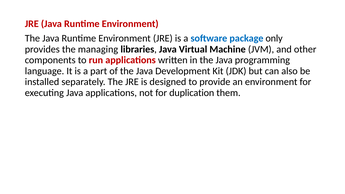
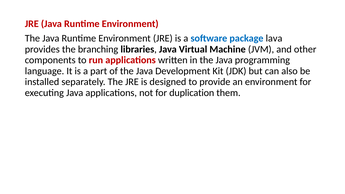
only: only -> lava
managing: managing -> branching
